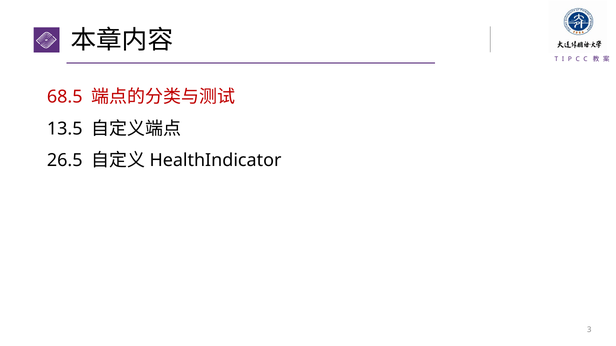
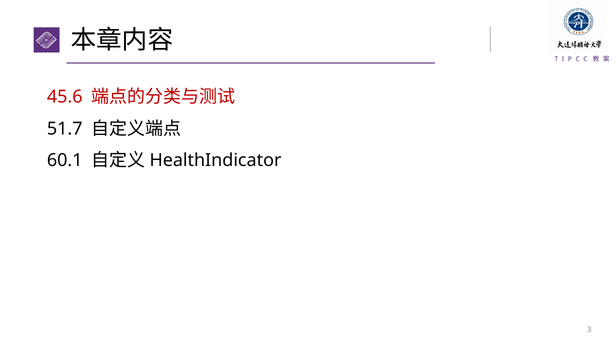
68.5: 68.5 -> 45.6
13.5: 13.5 -> 51.7
26.5: 26.5 -> 60.1
